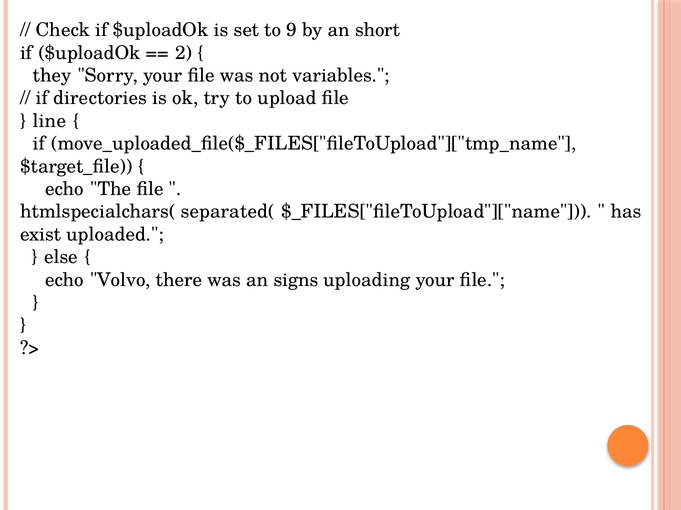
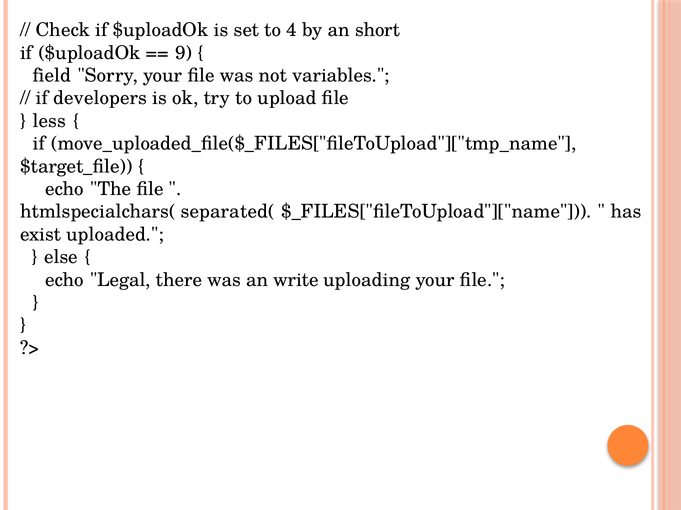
9: 9 -> 4
2: 2 -> 9
they: they -> field
directories: directories -> developers
line: line -> less
Volvo: Volvo -> Legal
signs: signs -> write
